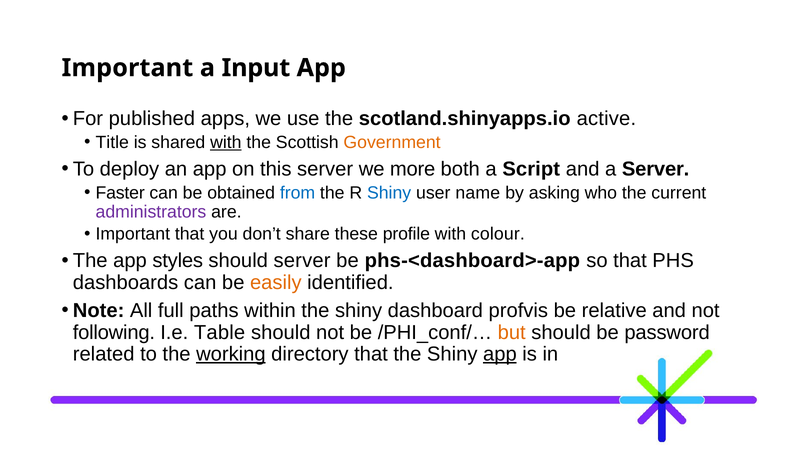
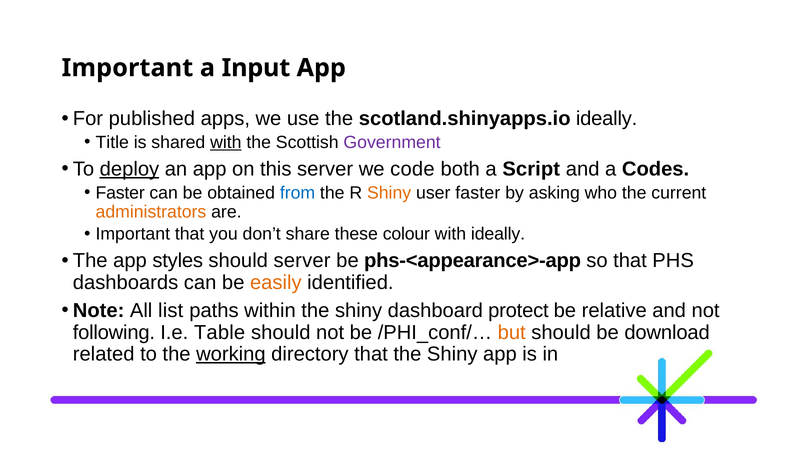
scotland.shinyapps.io active: active -> ideally
Government colour: orange -> purple
deploy underline: none -> present
more: more -> code
a Server: Server -> Codes
Shiny at (389, 193) colour: blue -> orange
user name: name -> faster
administrators colour: purple -> orange
profile: profile -> colour
with colour: colour -> ideally
phs-<dashboard>-app: phs-<dashboard>-app -> phs-<appearance>-app
full: full -> list
profvis: profvis -> protect
password: password -> download
app at (500, 354) underline: present -> none
